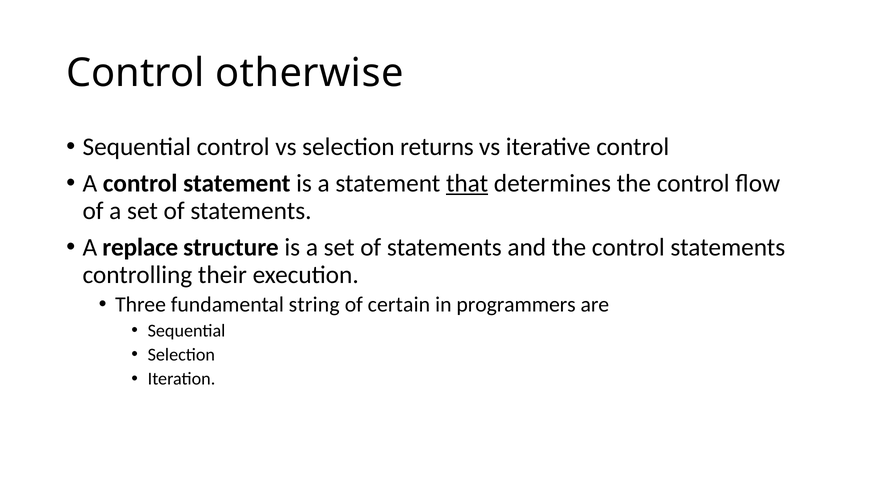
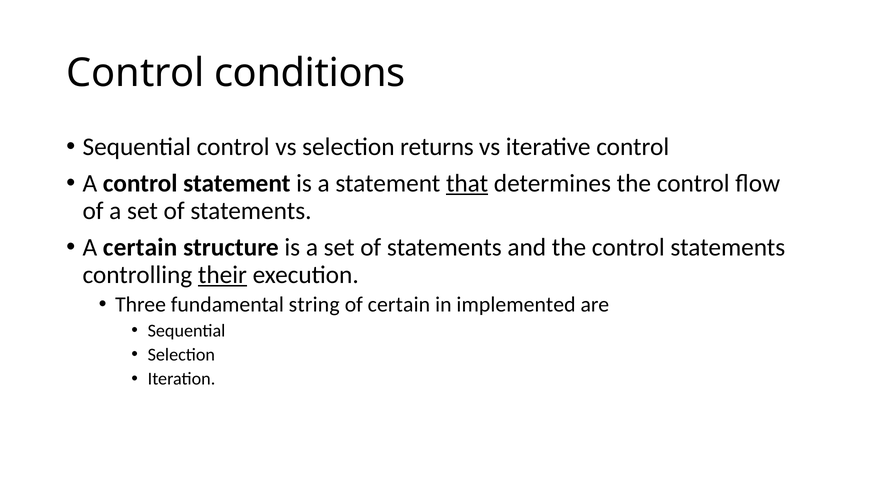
otherwise: otherwise -> conditions
A replace: replace -> certain
their underline: none -> present
programmers: programmers -> implemented
